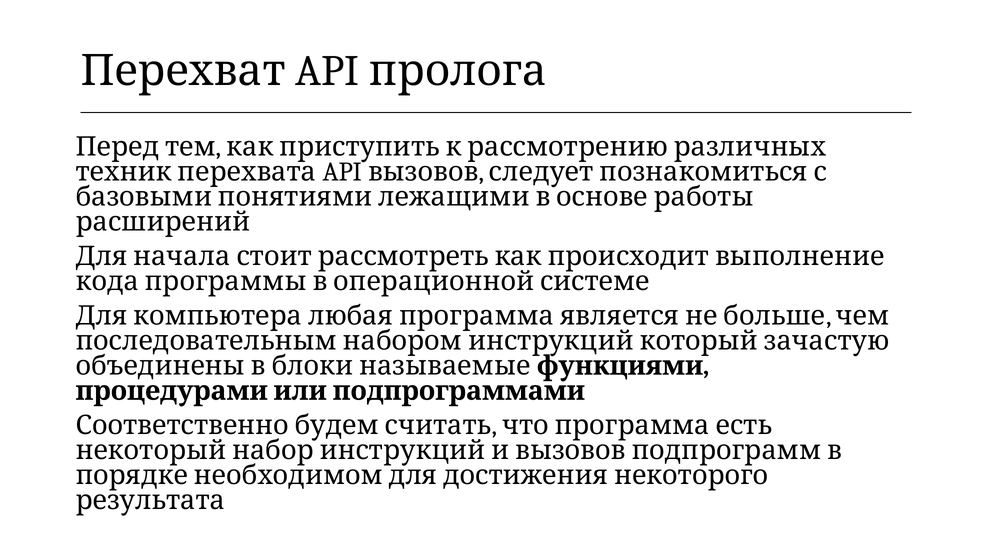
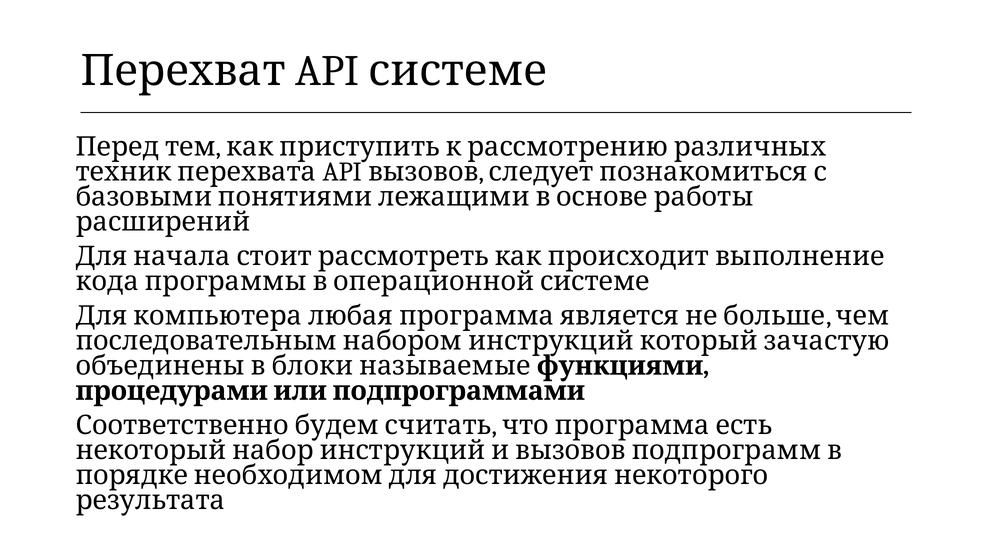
пролога: пролога -> системе
